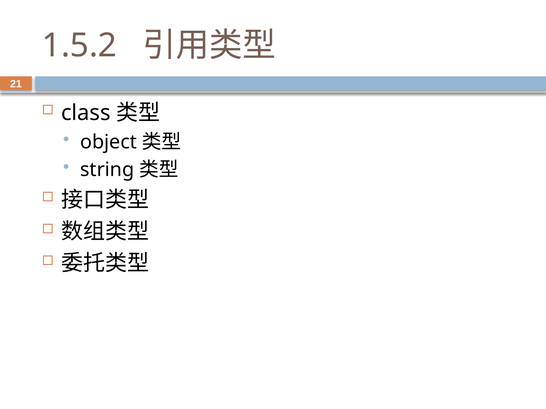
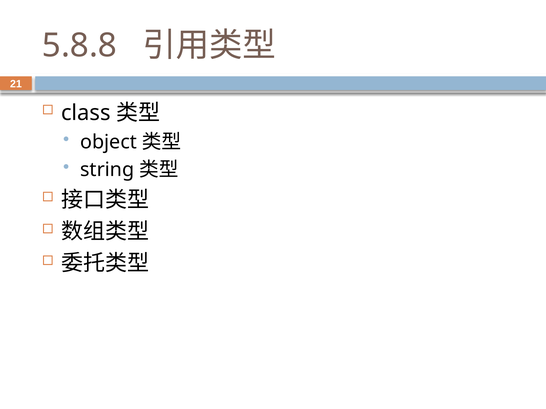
1.5.2: 1.5.2 -> 5.8.8
